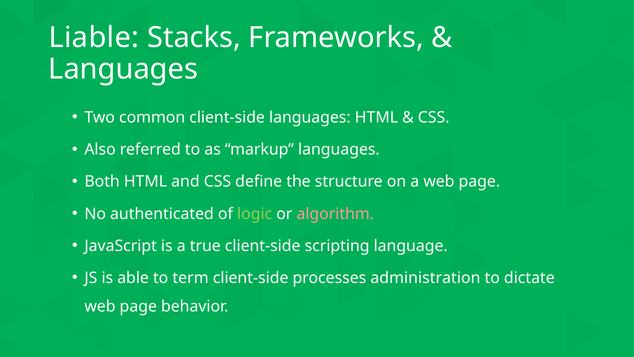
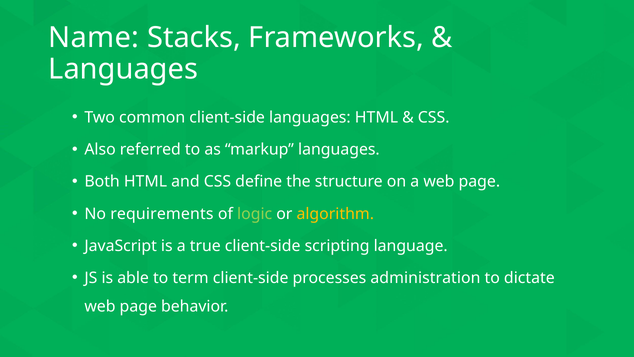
Liable: Liable -> Name
authenticated: authenticated -> requirements
algorithm colour: pink -> yellow
